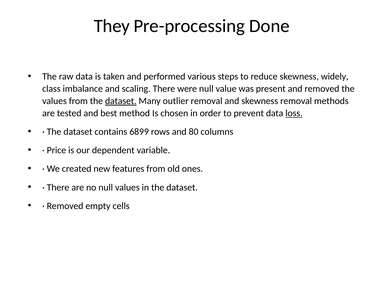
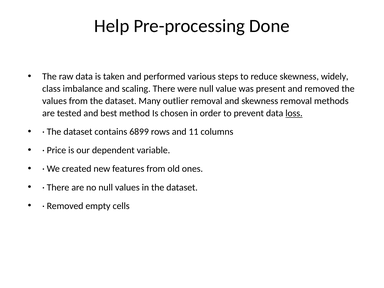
They: They -> Help
dataset at (121, 101) underline: present -> none
80: 80 -> 11
